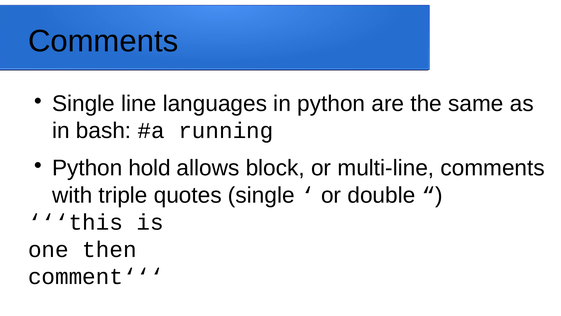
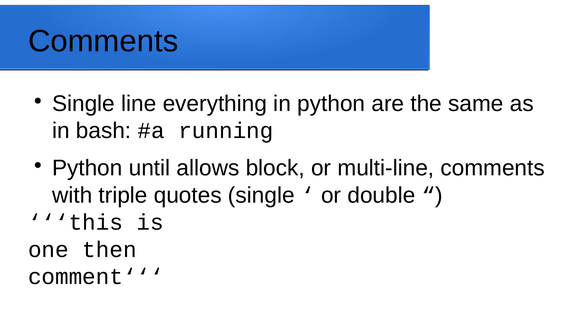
languages: languages -> everything
hold: hold -> until
